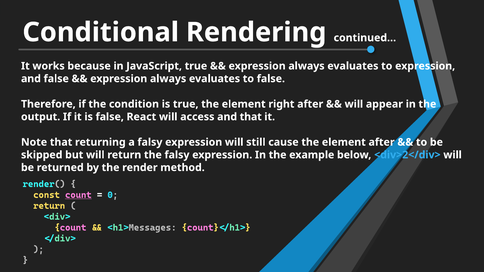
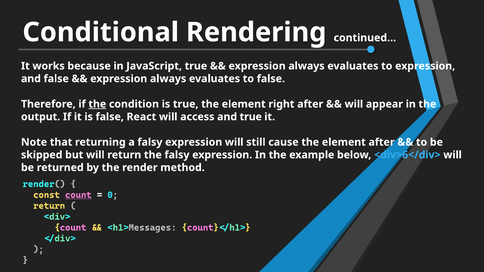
the at (97, 104) underline: none -> present
and that: that -> true
<div>2</div>: <div>2</div> -> <div>6</div>
